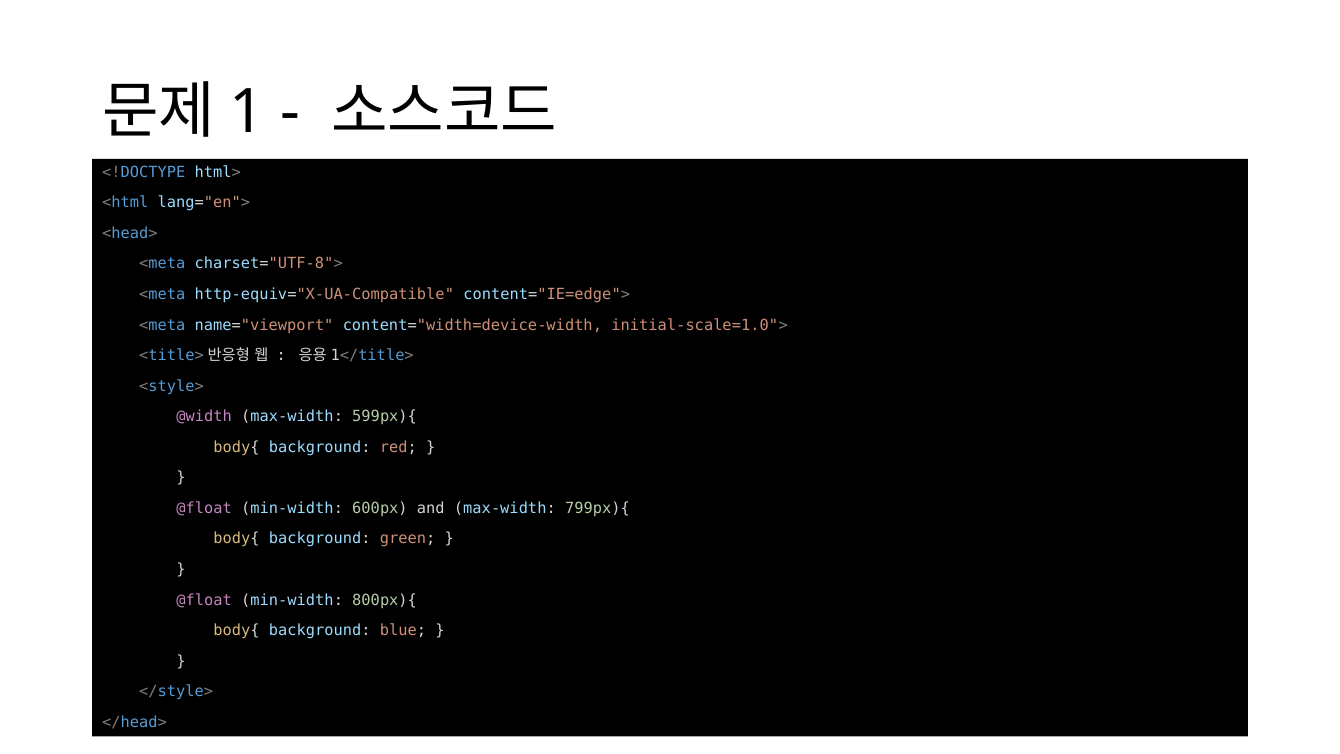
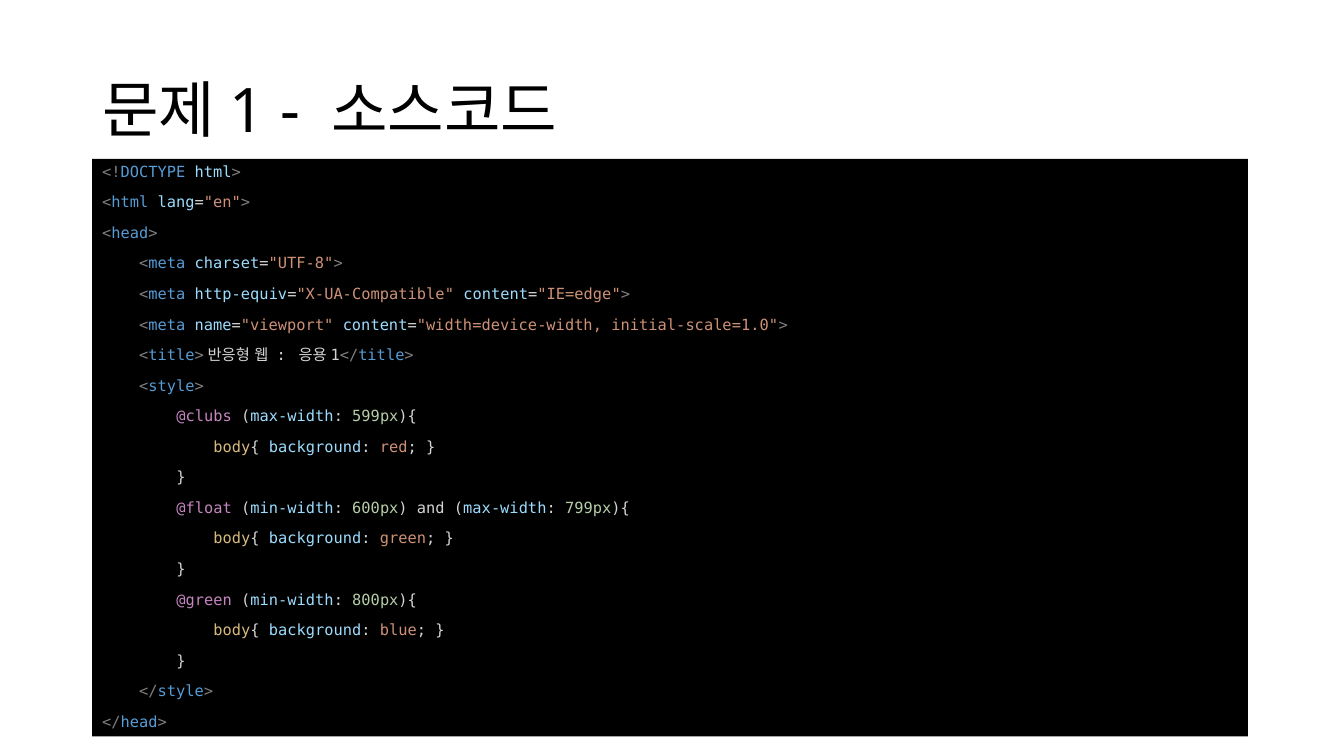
@width: @width -> @clubs
@float at (204, 600): @float -> @green
